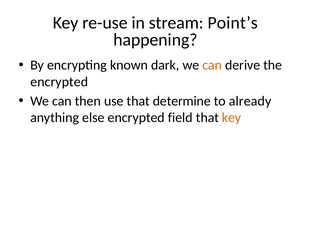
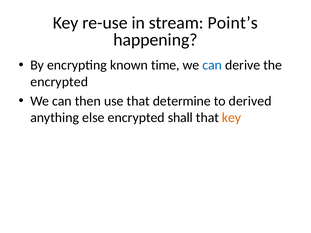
dark: dark -> time
can at (212, 65) colour: orange -> blue
already: already -> derived
field: field -> shall
